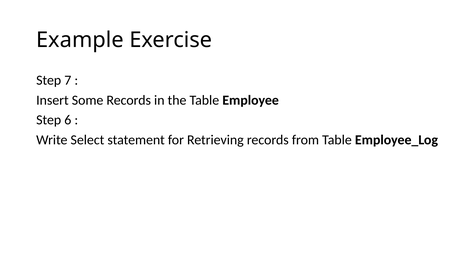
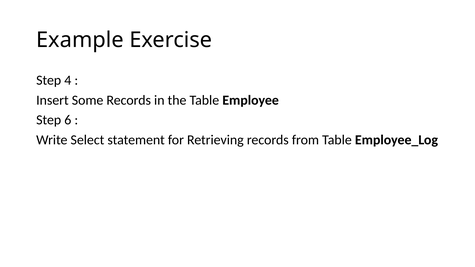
7: 7 -> 4
